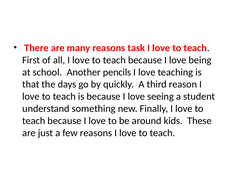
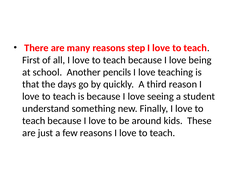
task: task -> step
